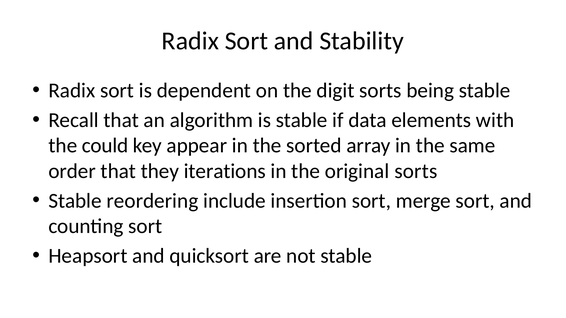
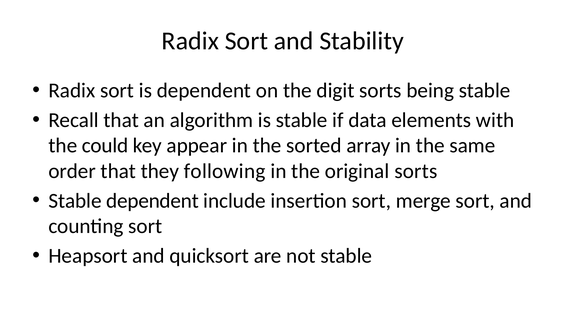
iterations: iterations -> following
Stable reordering: reordering -> dependent
